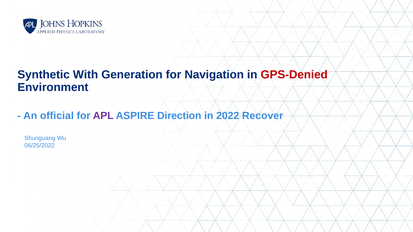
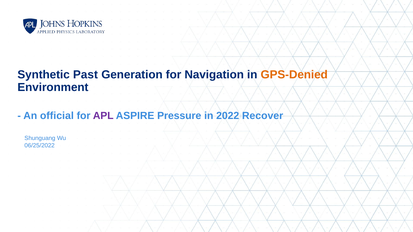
With: With -> Past
GPS-Denied colour: red -> orange
Direction: Direction -> Pressure
